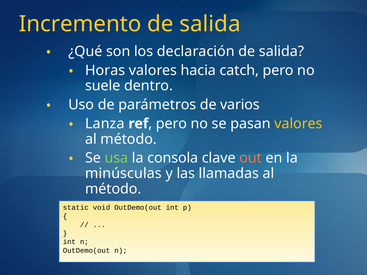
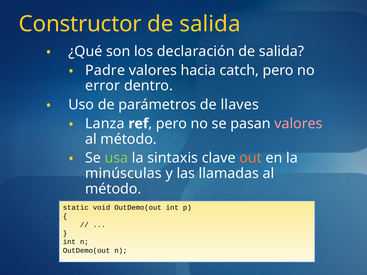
Incremento: Incremento -> Constructor
Horas: Horas -> Padre
suele: suele -> error
varios: varios -> llaves
valores at (298, 124) colour: yellow -> pink
consola: consola -> sintaxis
